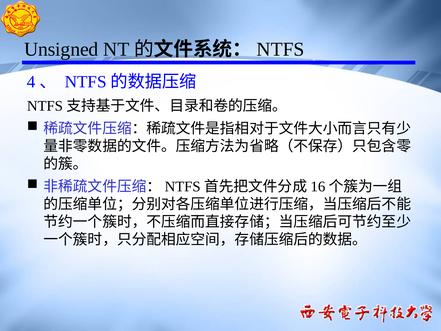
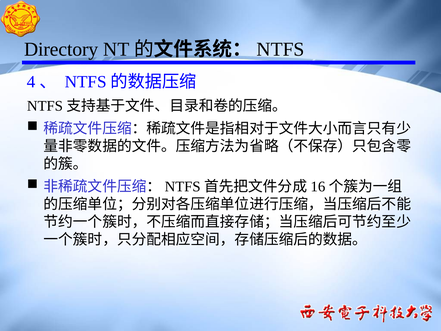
Unsigned: Unsigned -> Directory
